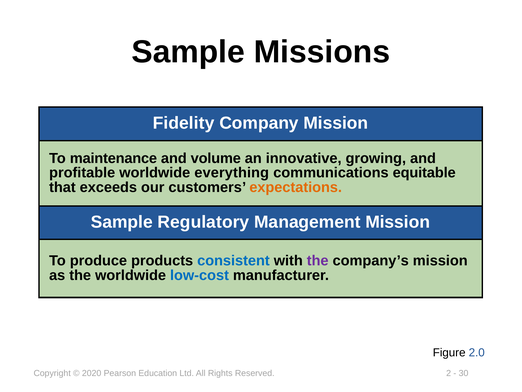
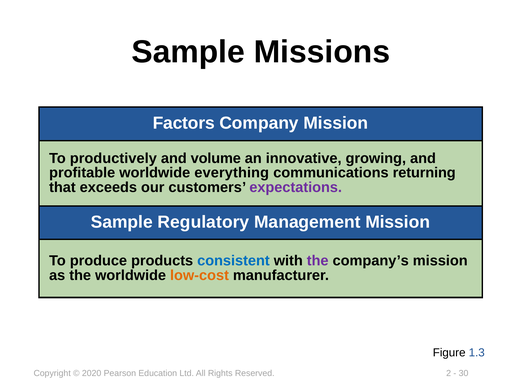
Fidelity: Fidelity -> Factors
maintenance: maintenance -> productively
equitable: equitable -> returning
expectations colour: orange -> purple
low-cost colour: blue -> orange
2.0: 2.0 -> 1.3
